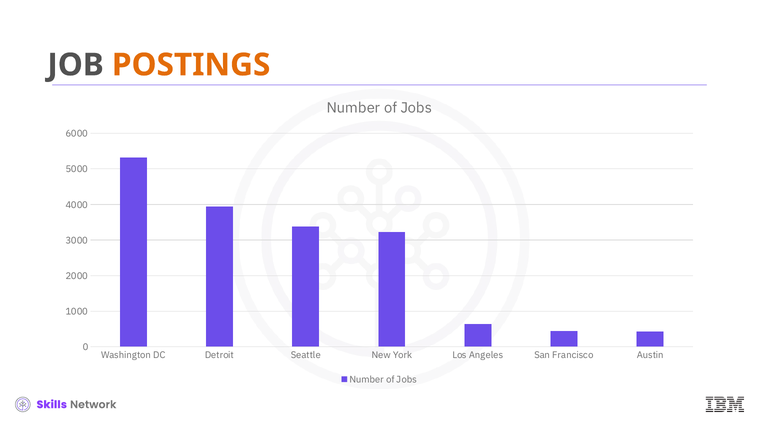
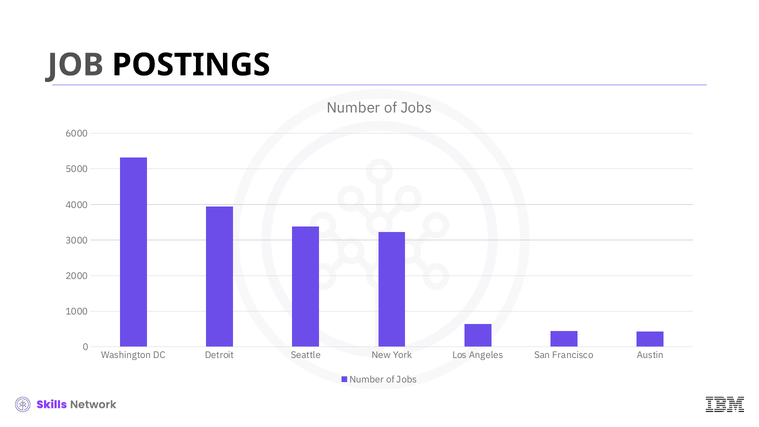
POSTINGS colour: orange -> black
